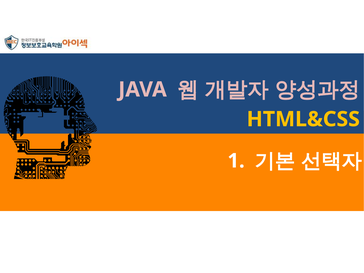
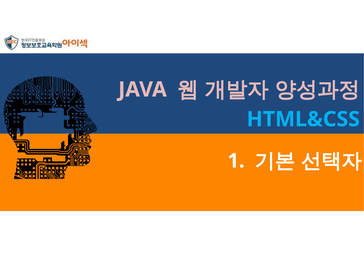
HTML&CSS colour: yellow -> light blue
